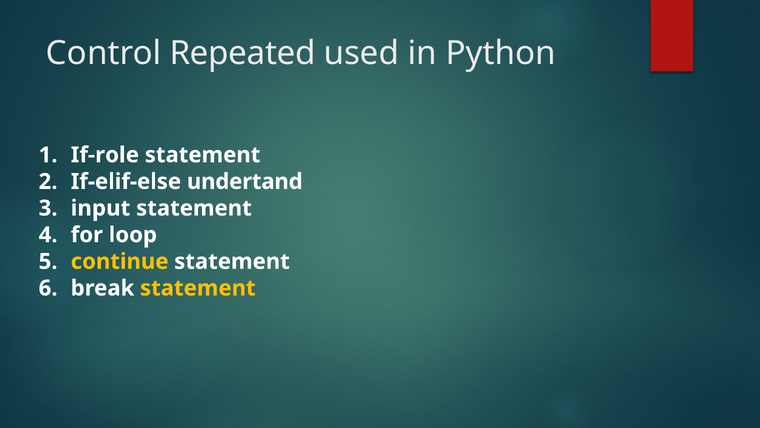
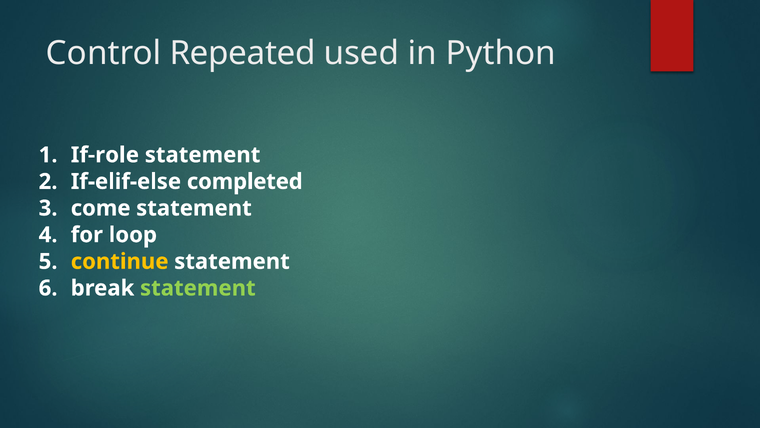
undertand: undertand -> completed
input: input -> come
statement at (198, 288) colour: yellow -> light green
